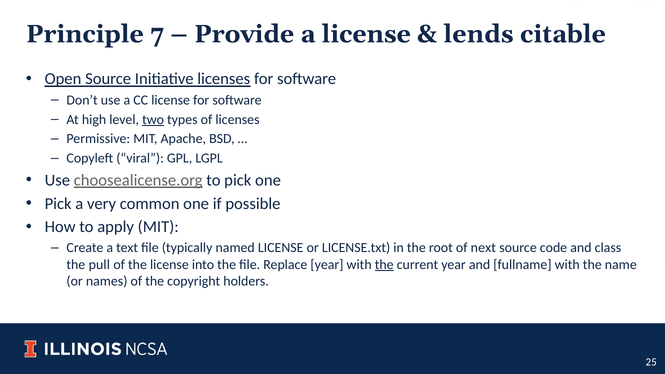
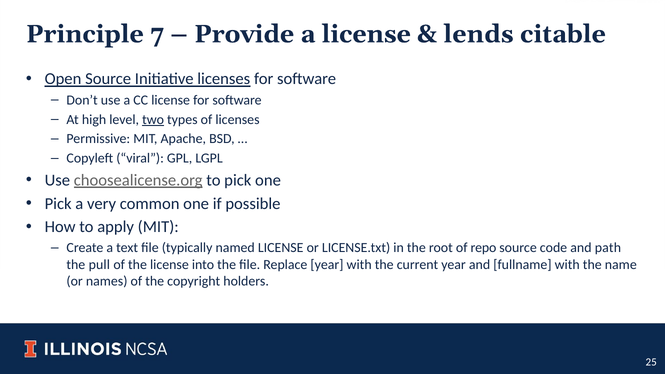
next: next -> repo
class: class -> path
the at (384, 265) underline: present -> none
